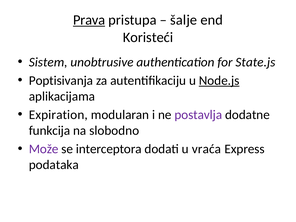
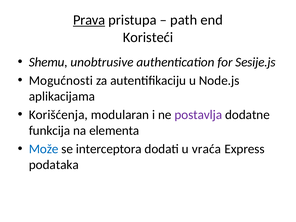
šalje: šalje -> path
Sistem: Sistem -> Shemu
State.js: State.js -> Sesije.js
Poptisivanja: Poptisivanja -> Mogućnosti
Node.js underline: present -> none
Expiration: Expiration -> Korišćenja
slobodno: slobodno -> elementa
Može colour: purple -> blue
